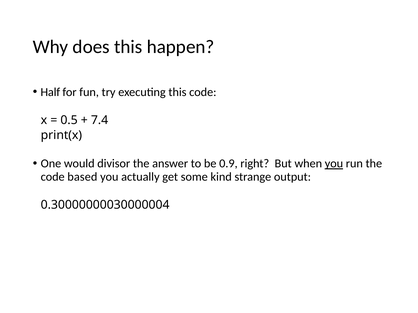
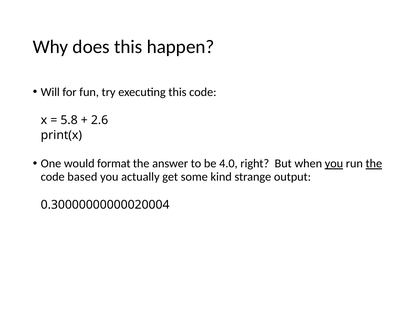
Half: Half -> Will
0.5: 0.5 -> 5.8
7.4: 7.4 -> 2.6
divisor: divisor -> format
0.9: 0.9 -> 4.0
the at (374, 164) underline: none -> present
0.30000000030000004: 0.30000000030000004 -> 0.30000000000020004
